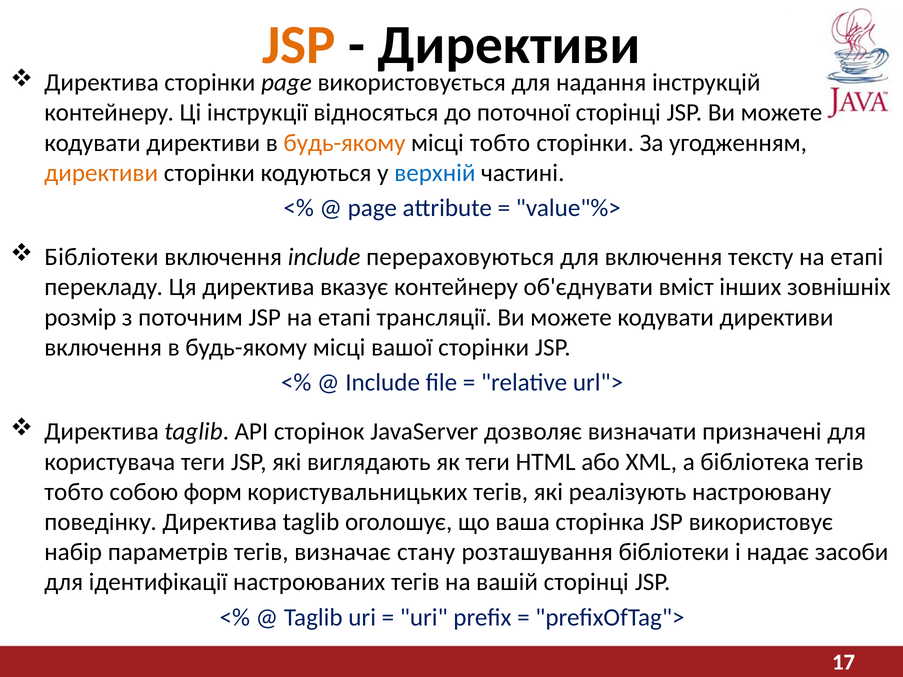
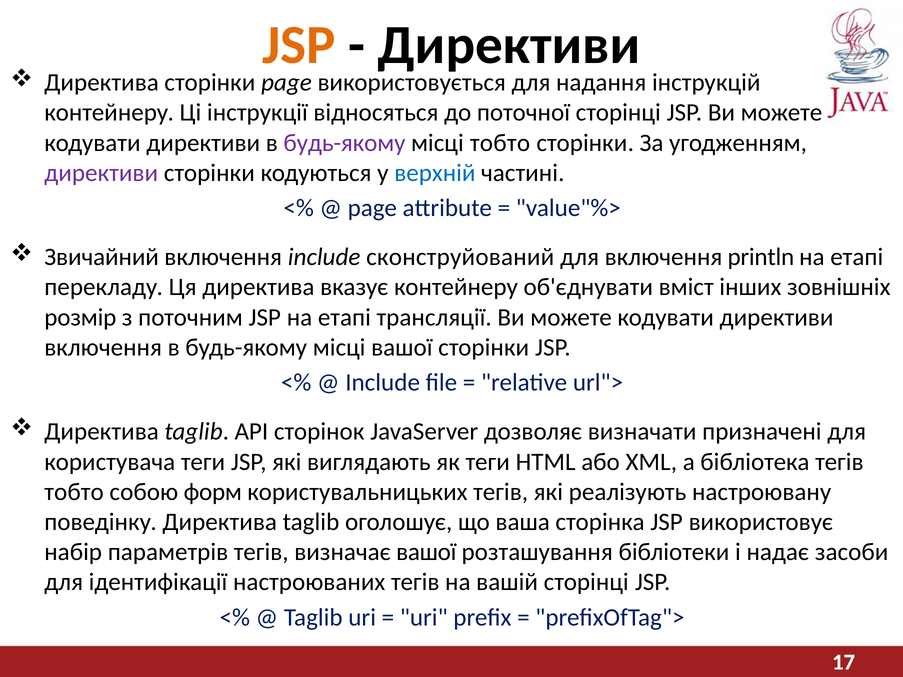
будь-якому at (344, 143) colour: orange -> purple
директиви at (101, 173) colour: orange -> purple
Бібліотеки at (101, 257): Бібліотеки -> Звичайний
перераховуються: перераховуються -> сконструйований
тексту: тексту -> println
визначає стану: стану -> вашої
